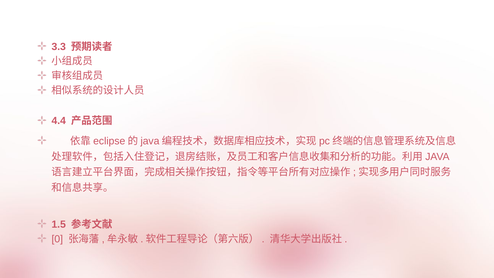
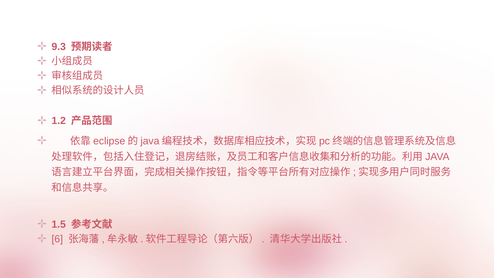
3.3: 3.3 -> 9.3
4.4: 4.4 -> 1.2
0: 0 -> 6
